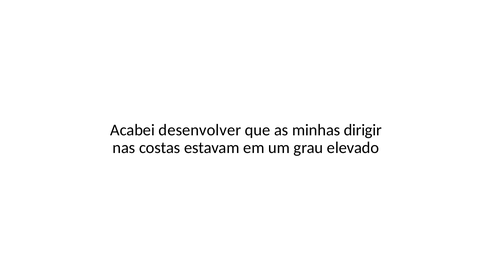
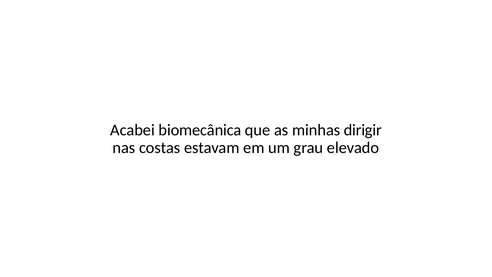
desenvolver: desenvolver -> biomecânica
